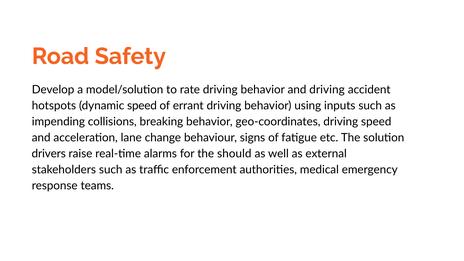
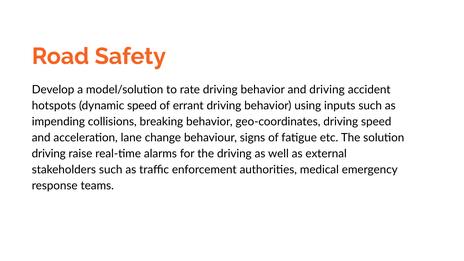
drivers at (49, 154): drivers -> driving
the should: should -> driving
